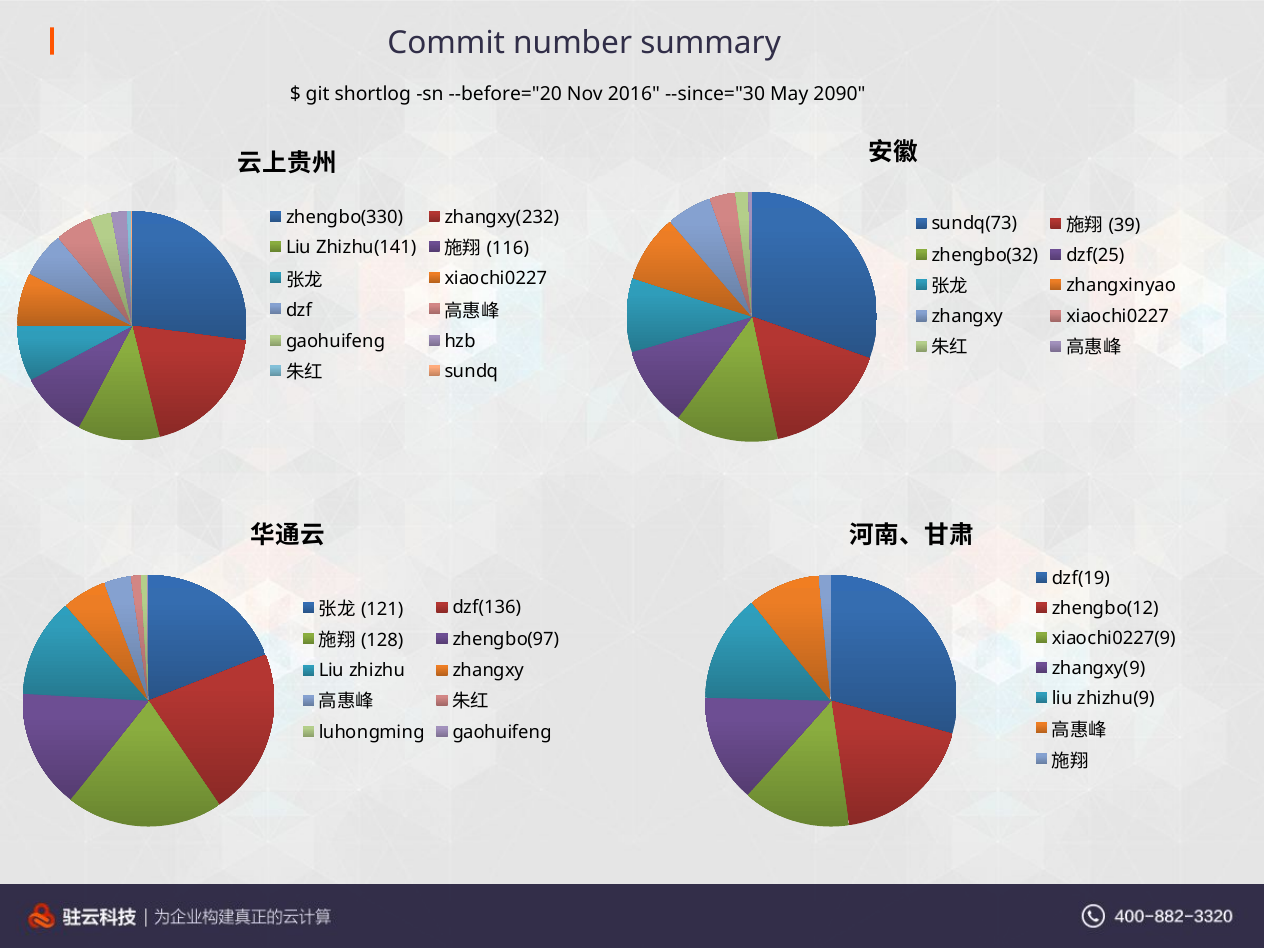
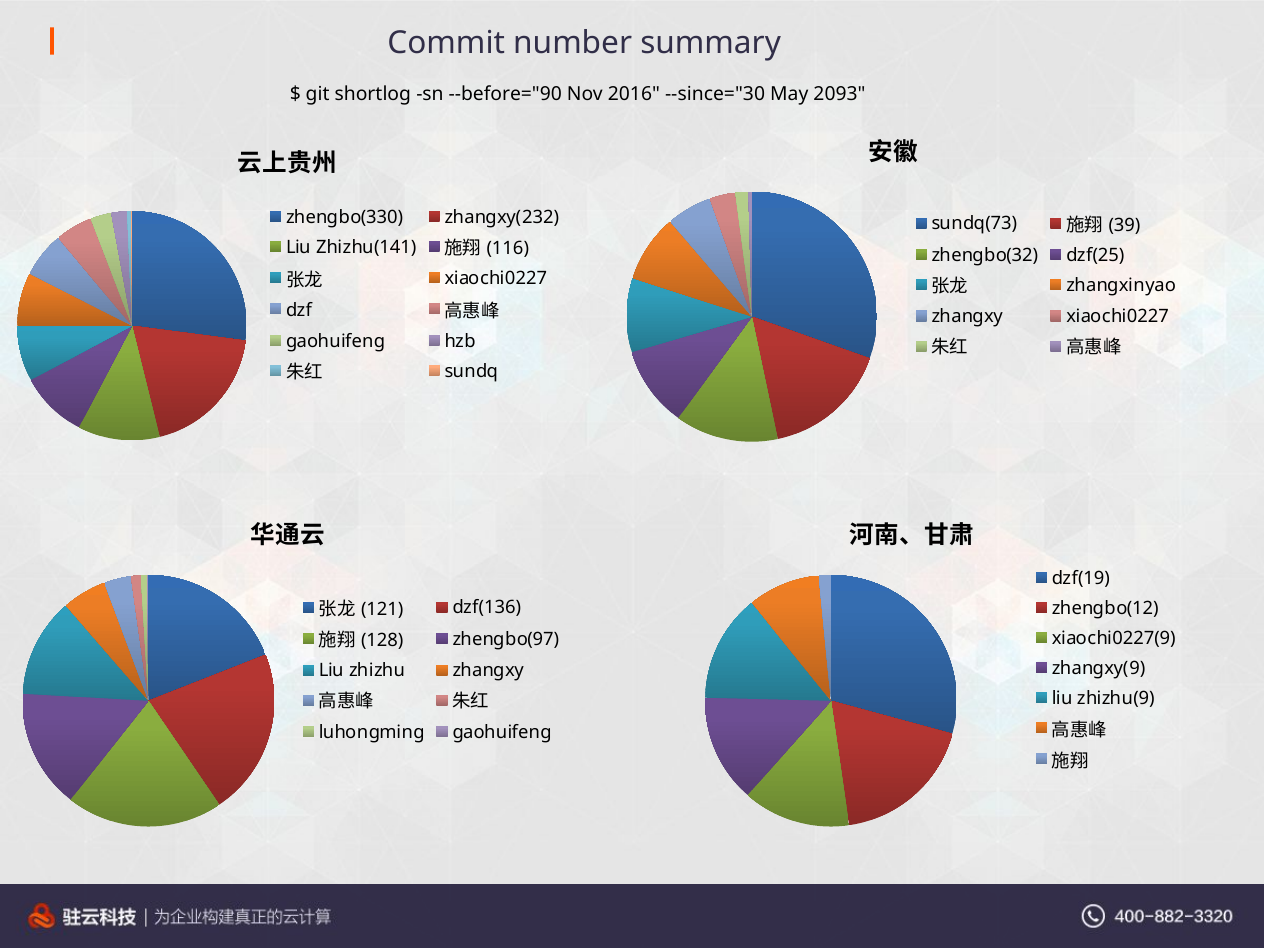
--before="20: --before="20 -> --before="90
2090: 2090 -> 2093
